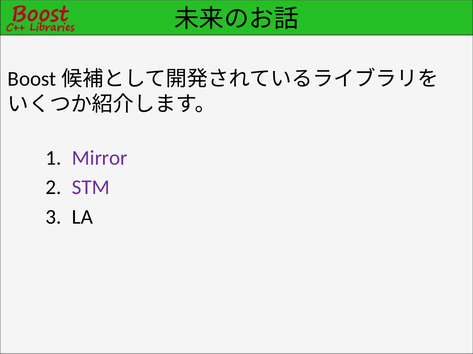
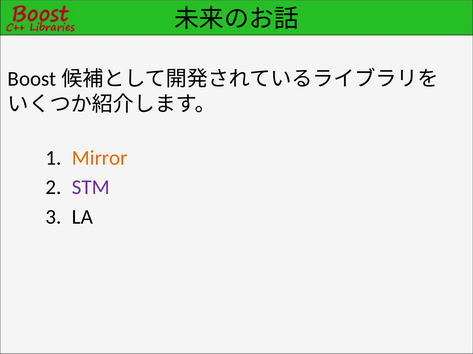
Mirror colour: purple -> orange
